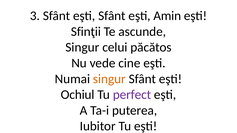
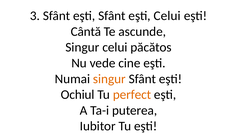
eşti Amin: Amin -> Celui
Sfinţii: Sfinţii -> Cântă
perfect colour: purple -> orange
